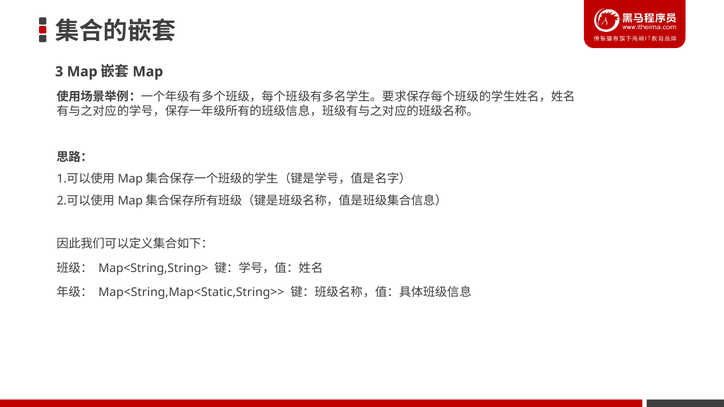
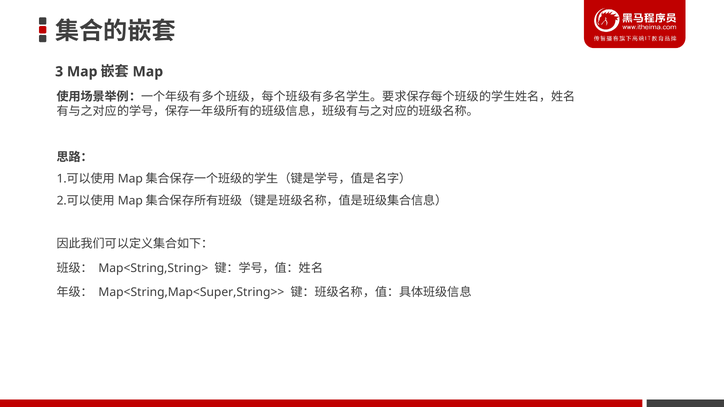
Map<String,Map<Static,String>>: Map<String,Map<Static,String>> -> Map<String,Map<Super,String>>
